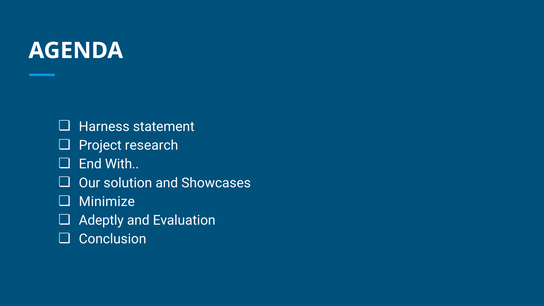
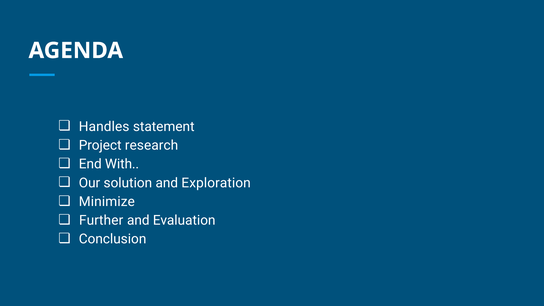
Harness: Harness -> Handles
Showcases: Showcases -> Exploration
Adeptly: Adeptly -> Further
